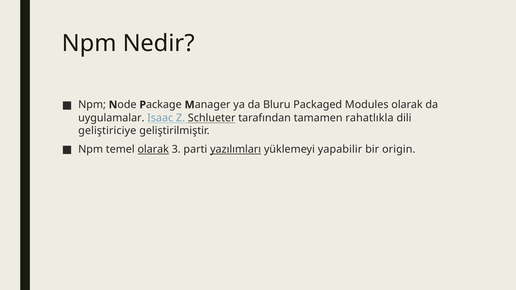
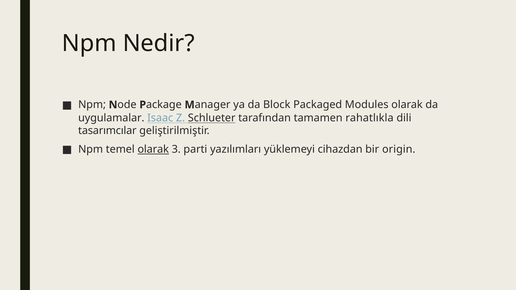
Bluru: Bluru -> Block
geliştiriciye: geliştiriciye -> tasarımcılar
yazılımları underline: present -> none
yapabilir: yapabilir -> cihazdan
